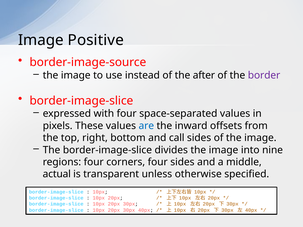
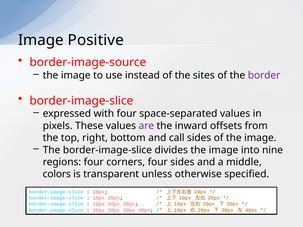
after: after -> sites
are colour: blue -> purple
actual: actual -> colors
